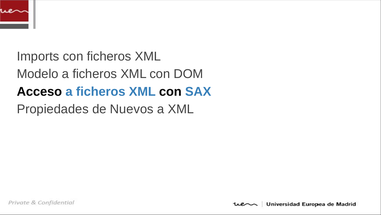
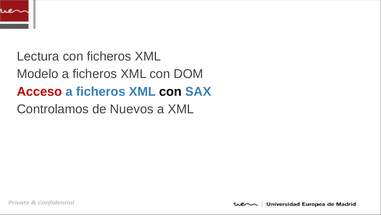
Imports: Imports -> Lectura
Acceso colour: black -> red
Propiedades: Propiedades -> Controlamos
